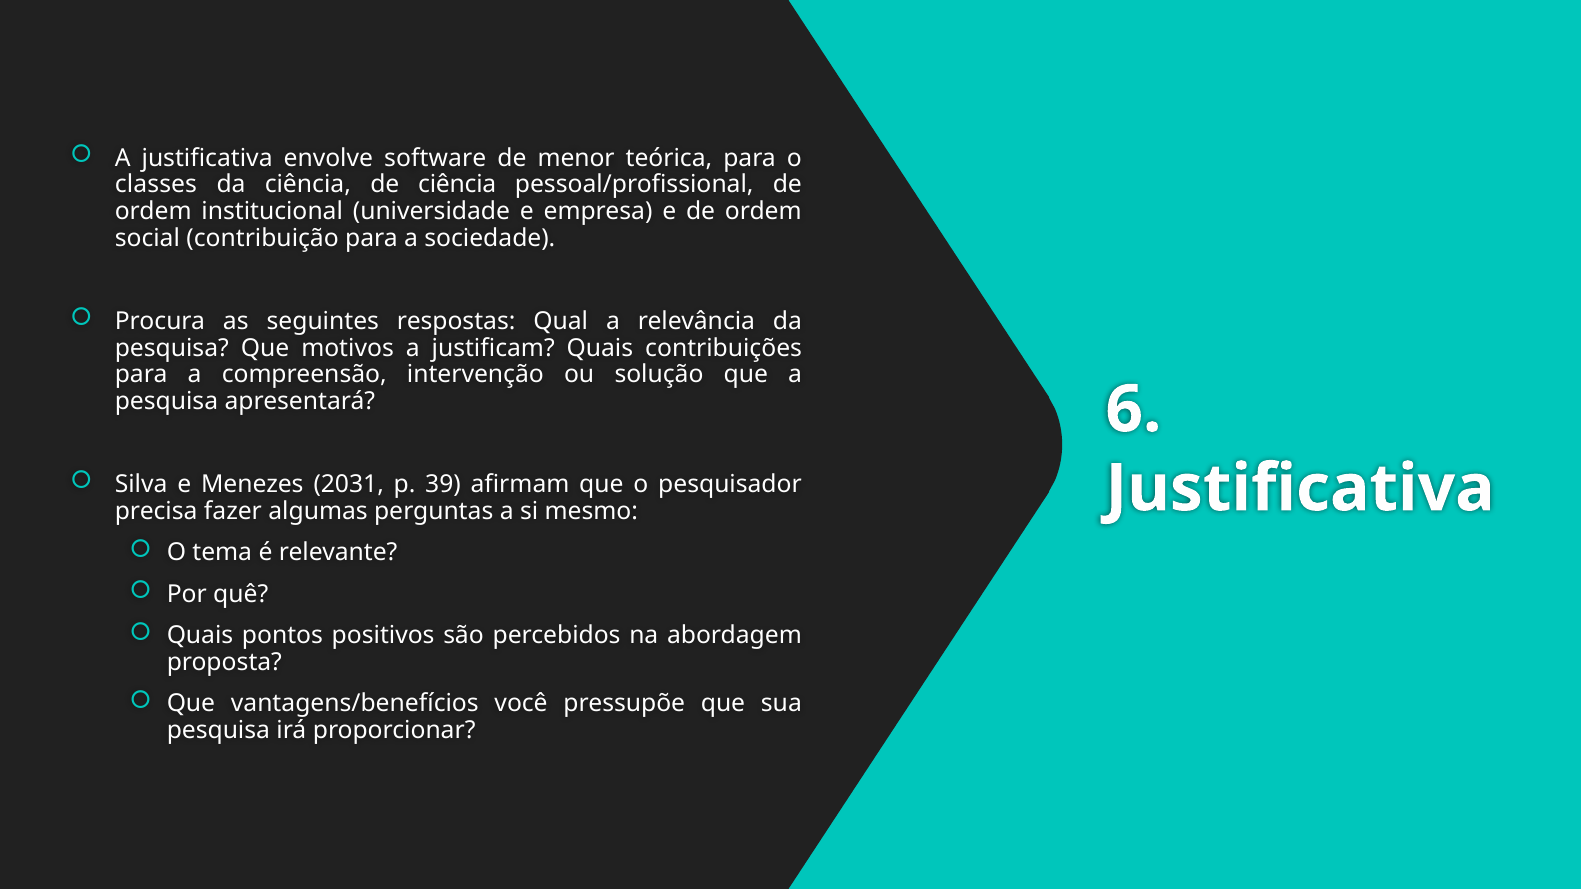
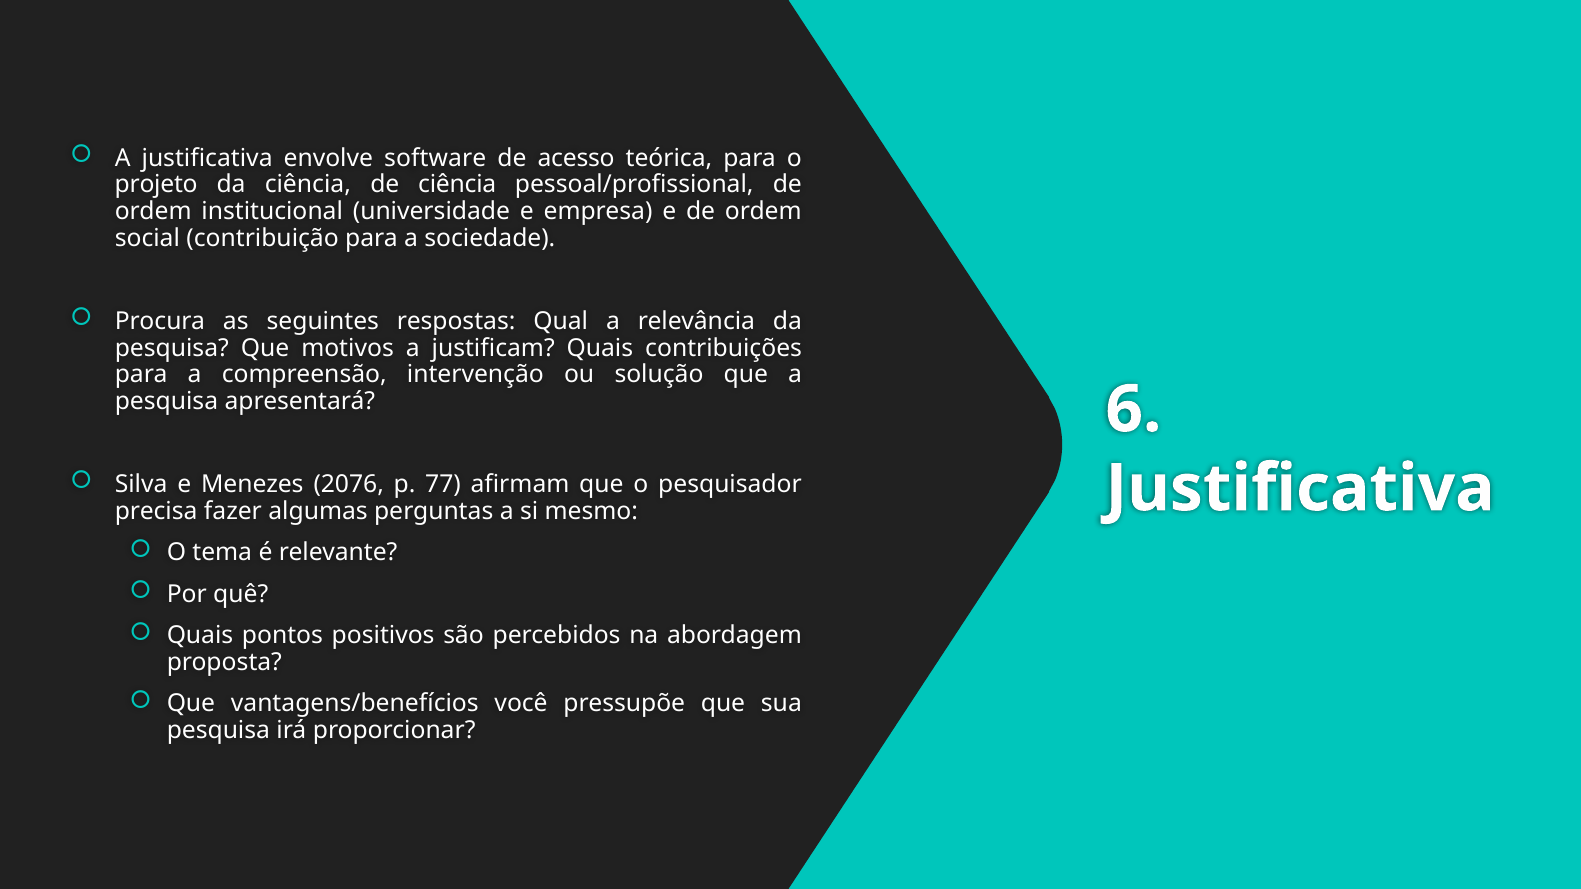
menor: menor -> acesso
classes: classes -> projeto
2031: 2031 -> 2076
39: 39 -> 77
